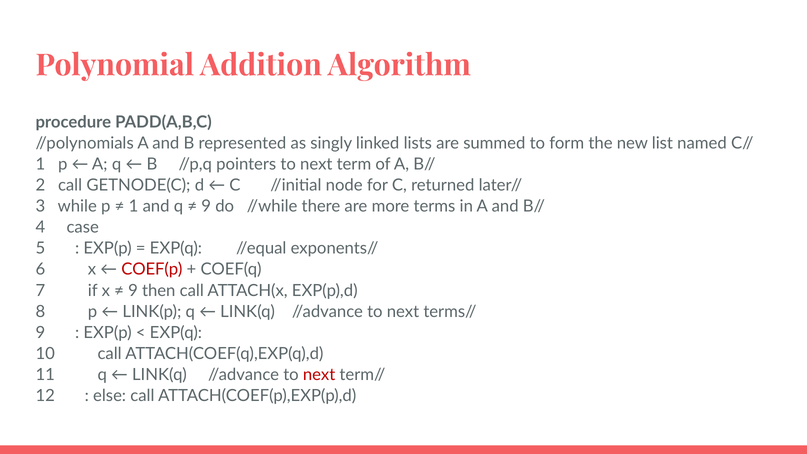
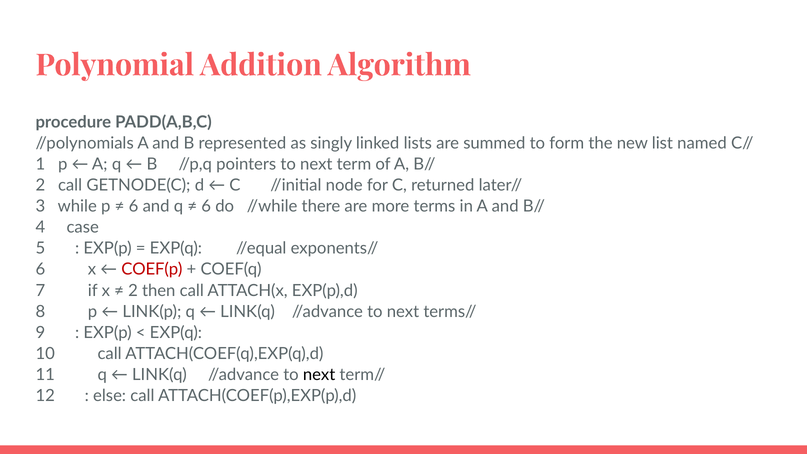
1 at (133, 206): 1 -> 6
9 at (206, 206): 9 -> 6
9 at (133, 291): 9 -> 2
next at (319, 375) colour: red -> black
